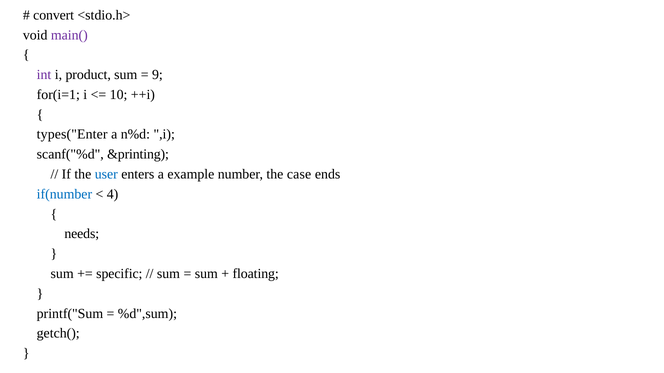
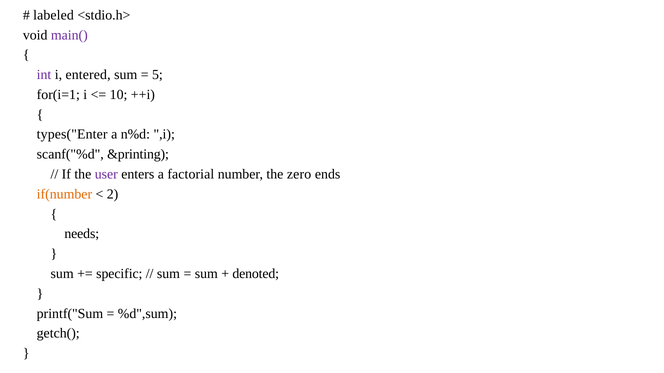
convert: convert -> labeled
product: product -> entered
9: 9 -> 5
user colour: blue -> purple
example: example -> factorial
case: case -> zero
if(number colour: blue -> orange
4: 4 -> 2
floating: floating -> denoted
